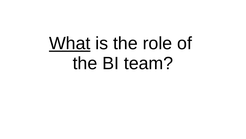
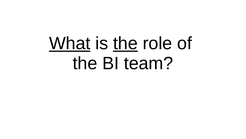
the at (125, 43) underline: none -> present
